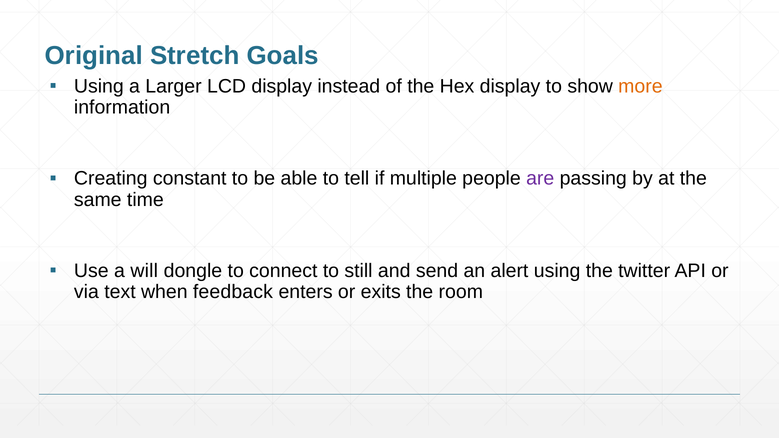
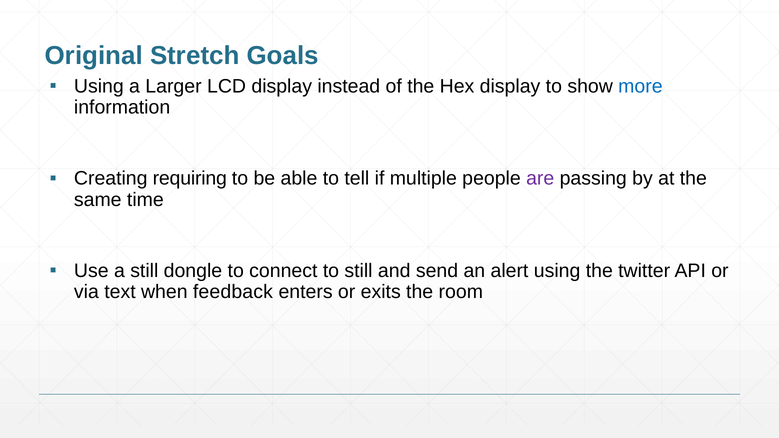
more colour: orange -> blue
constant: constant -> requiring
a will: will -> still
